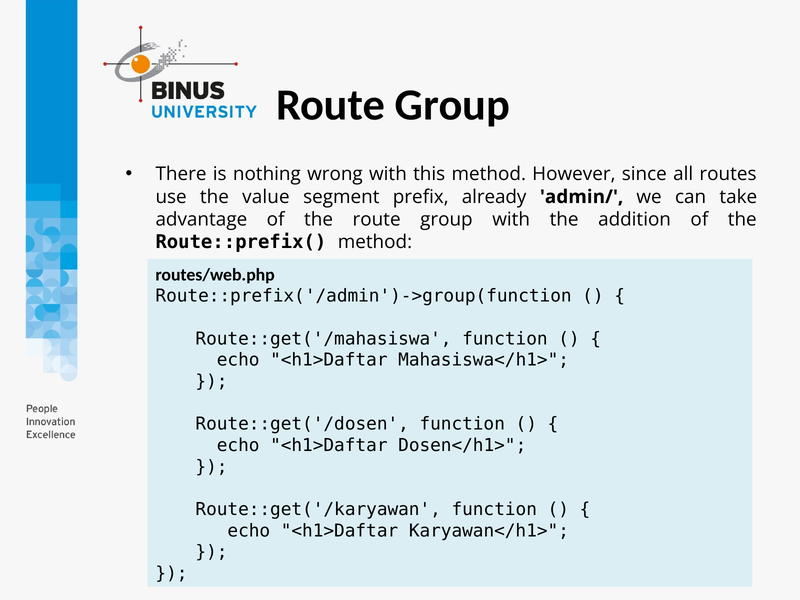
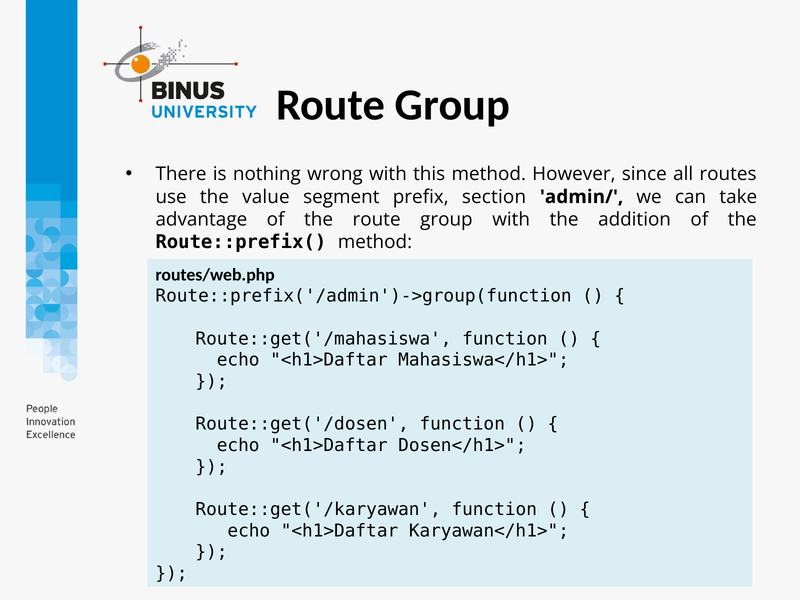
already: already -> section
